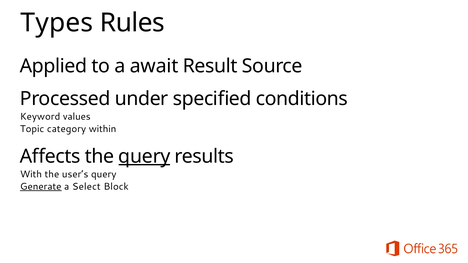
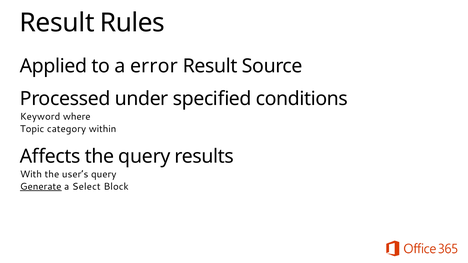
Types at (57, 23): Types -> Result
await: await -> error
values: values -> where
query at (144, 157) underline: present -> none
